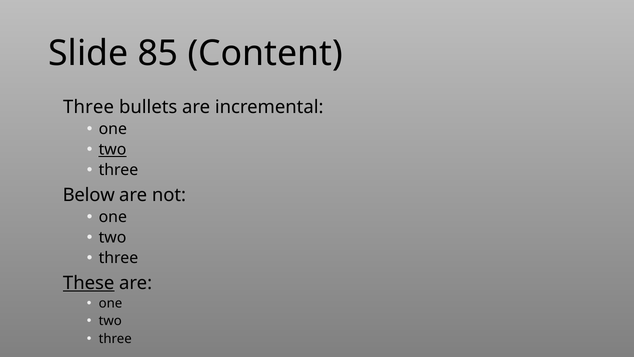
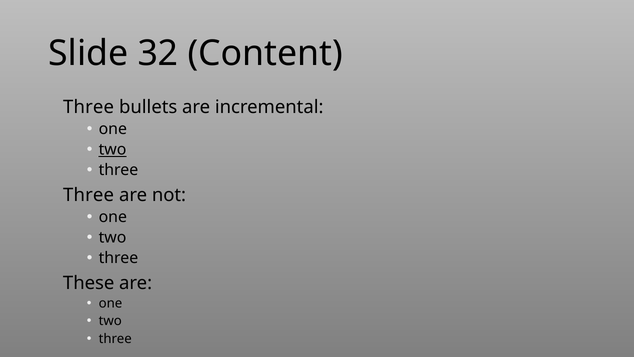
85: 85 -> 32
Below at (89, 195): Below -> Three
These underline: present -> none
